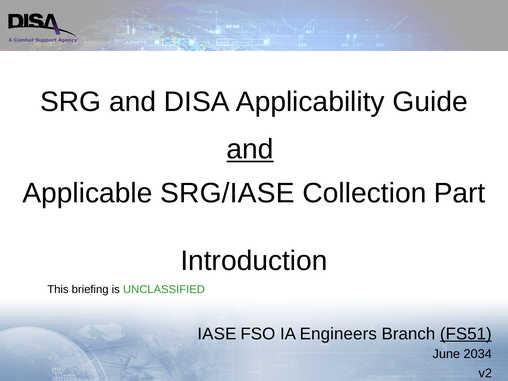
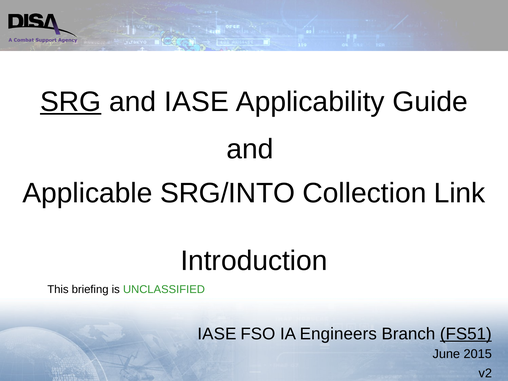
SRG underline: none -> present
and DISA: DISA -> IASE
and at (250, 149) underline: present -> none
SRG/IASE: SRG/IASE -> SRG/INTO
Part: Part -> Link
2034: 2034 -> 2015
